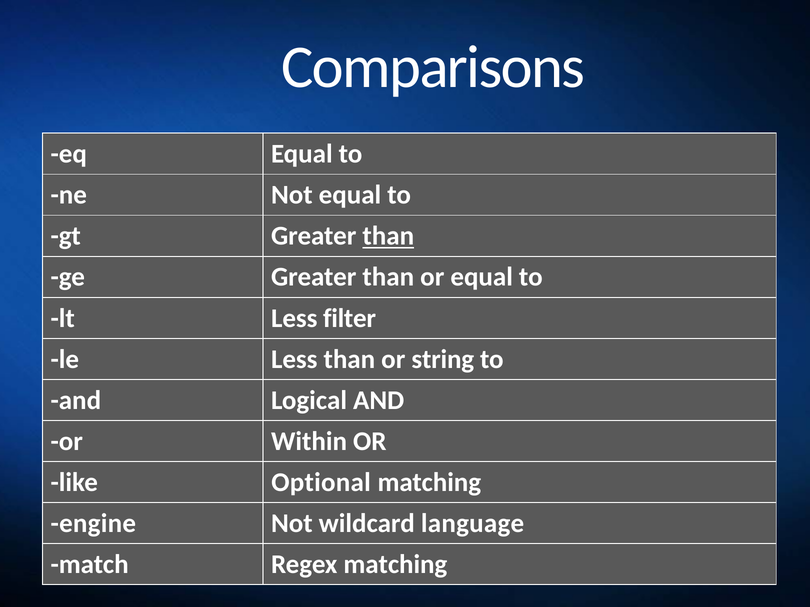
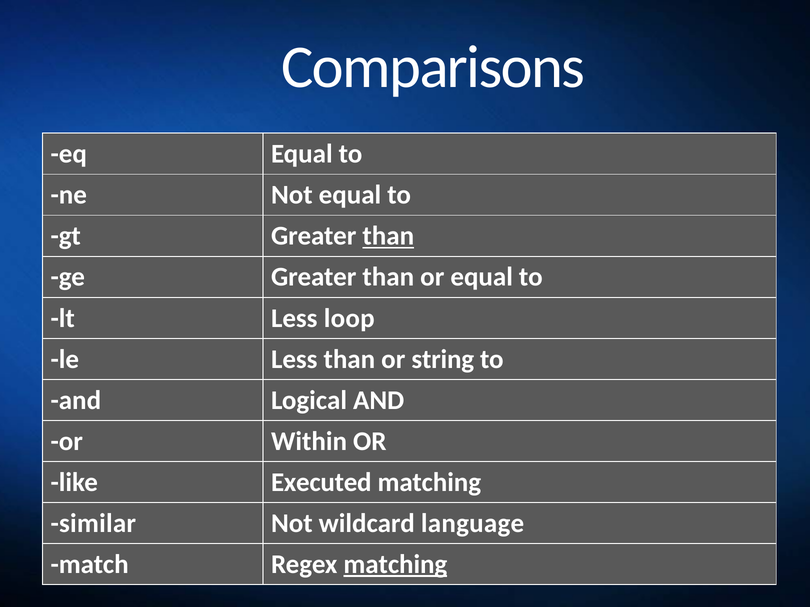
filter: filter -> loop
Optional: Optional -> Executed
engine: engine -> similar
matching at (395, 565) underline: none -> present
